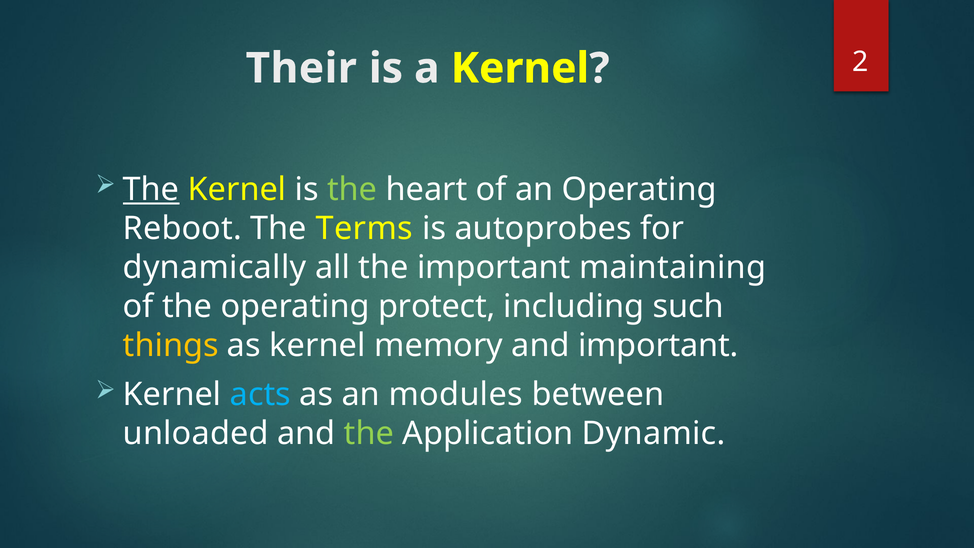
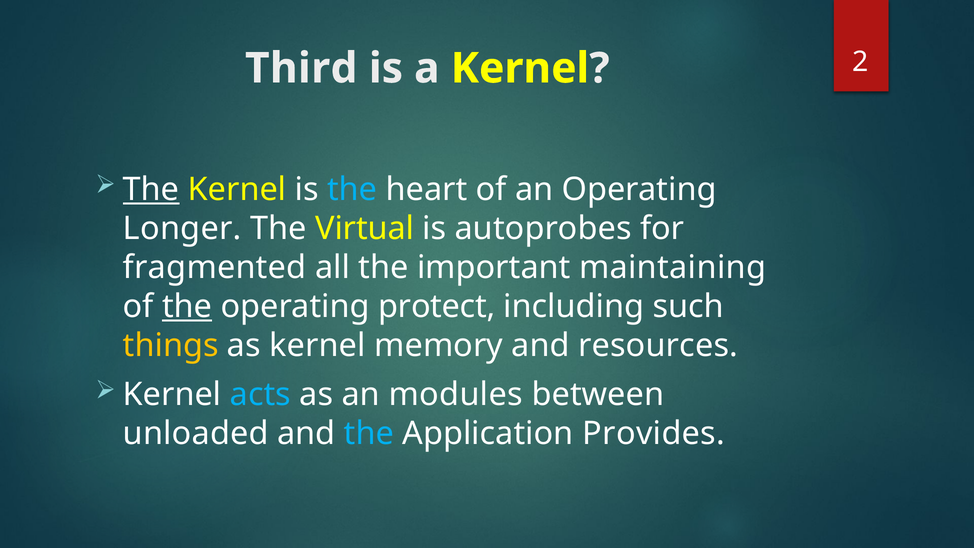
Their: Their -> Third
the at (352, 189) colour: light green -> light blue
Reboot: Reboot -> Longer
Terms: Terms -> Virtual
dynamically: dynamically -> fragmented
the at (187, 306) underline: none -> present
and important: important -> resources
the at (369, 434) colour: light green -> light blue
Dynamic: Dynamic -> Provides
